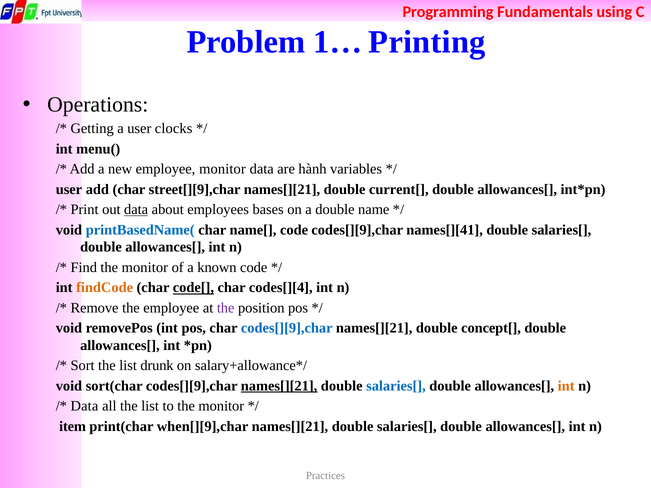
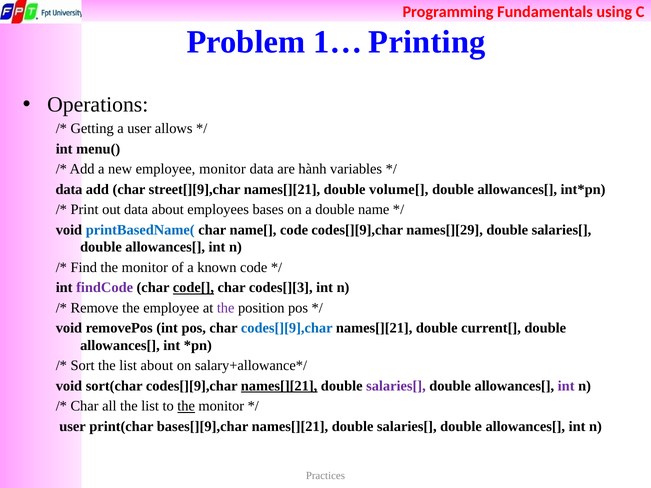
clocks: clocks -> allows
user at (69, 189): user -> data
current[: current[ -> volume[
data at (136, 210) underline: present -> none
names[][41: names[][41 -> names[][29
findCode colour: orange -> purple
codes[][4: codes[][4 -> codes[][3
concept[: concept[ -> current[
list drunk: drunk -> about
salaries[ at (396, 386) colour: blue -> purple
int at (566, 386) colour: orange -> purple
Data at (84, 406): Data -> Char
the at (186, 406) underline: none -> present
item at (73, 427): item -> user
when[][9],char: when[][9],char -> bases[][9],char
